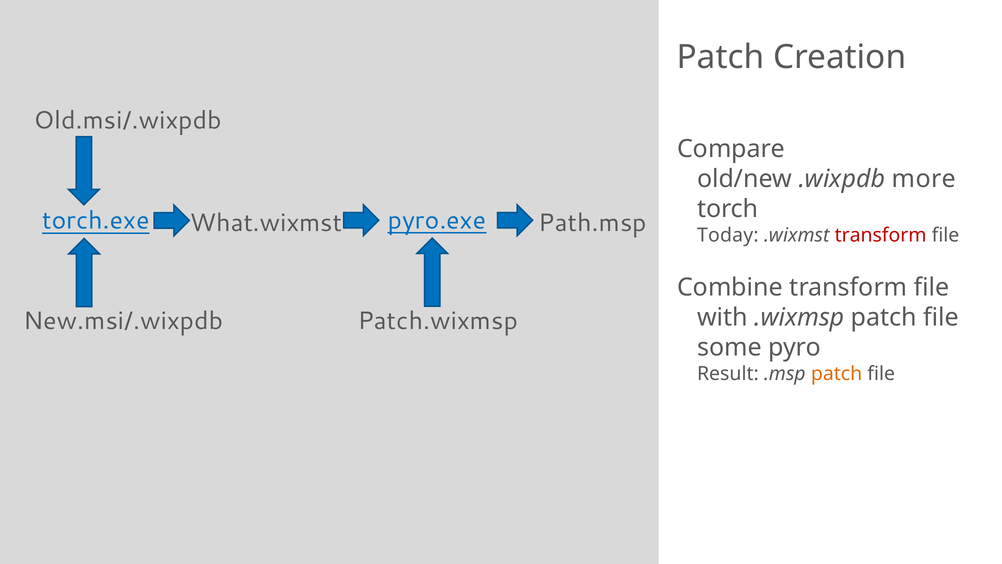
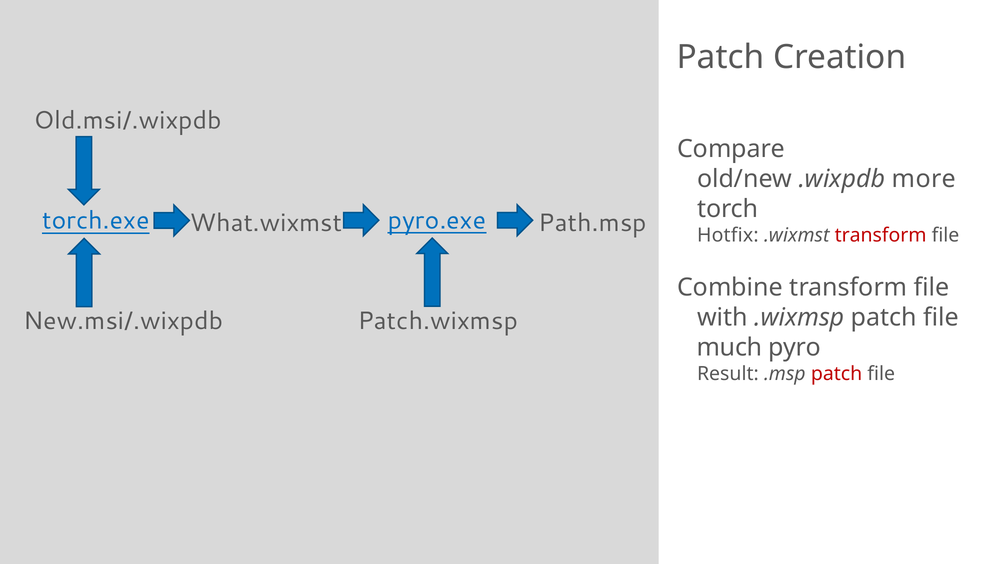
Today: Today -> Hotfix
some: some -> much
patch at (837, 374) colour: orange -> red
